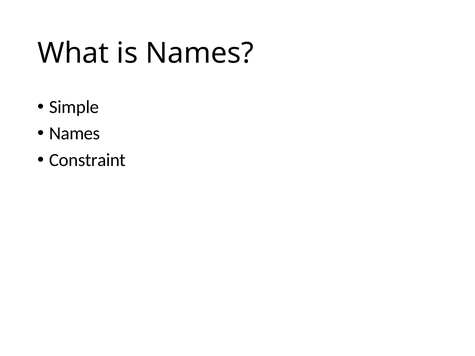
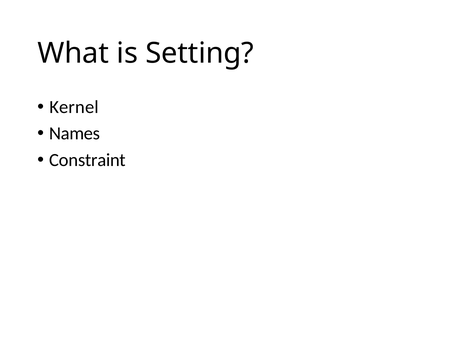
is Names: Names -> Setting
Simple: Simple -> Kernel
